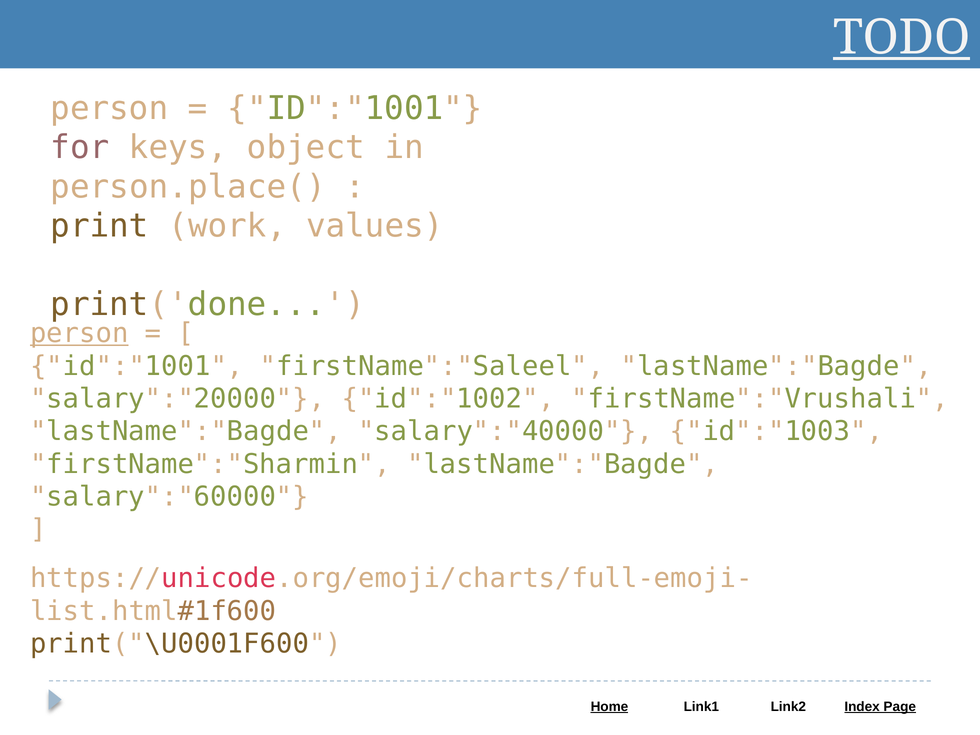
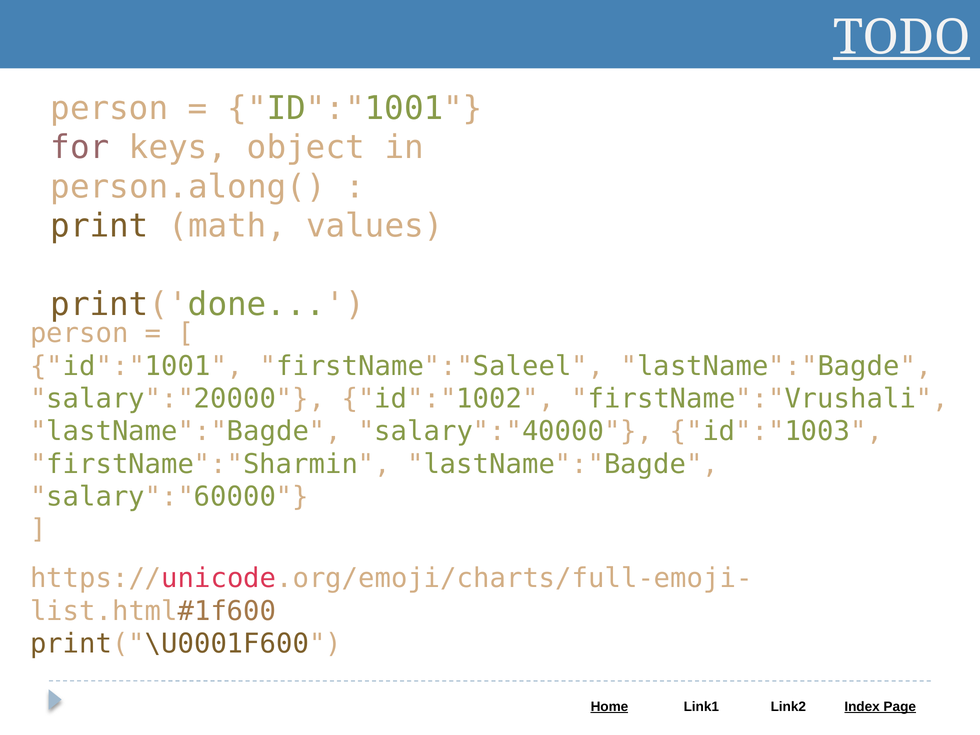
person.place(: person.place( -> person.along(
work: work -> math
person at (79, 333) underline: present -> none
